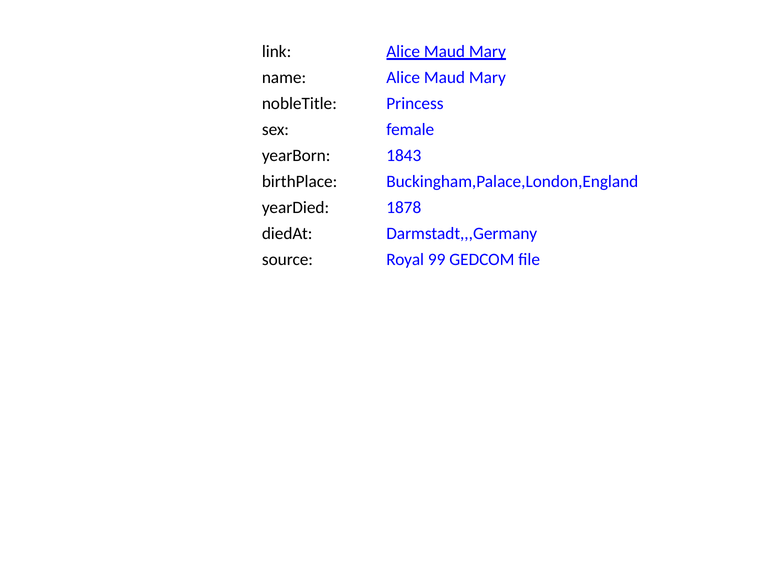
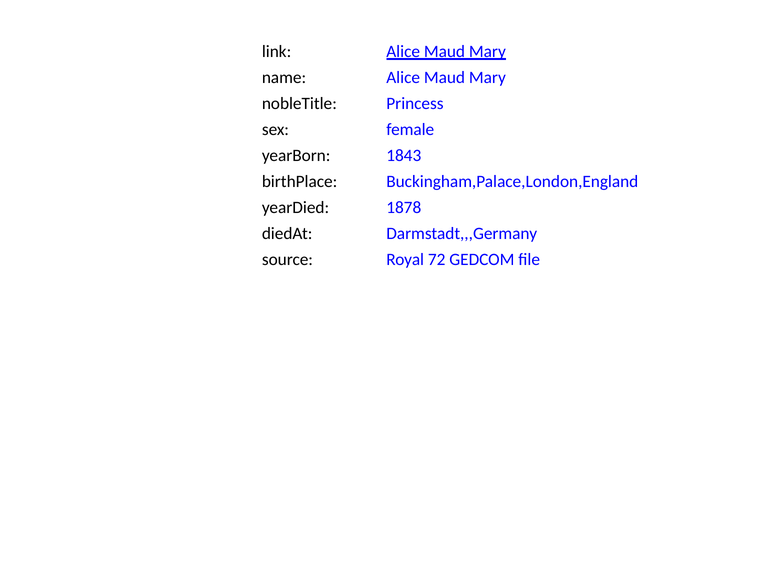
99: 99 -> 72
